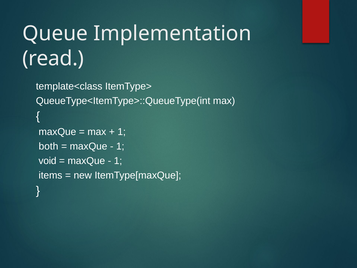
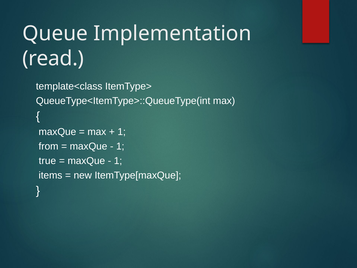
both: both -> from
void: void -> true
